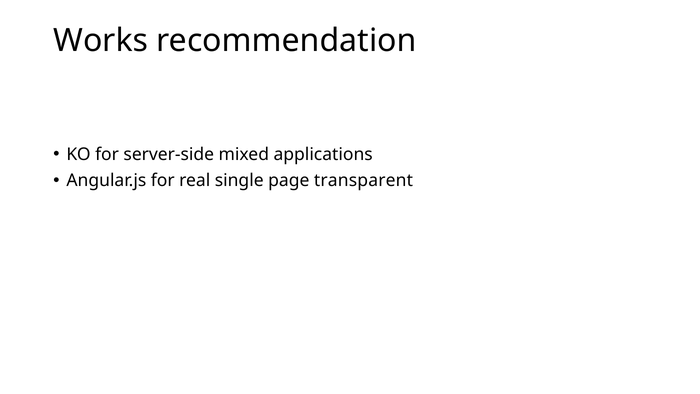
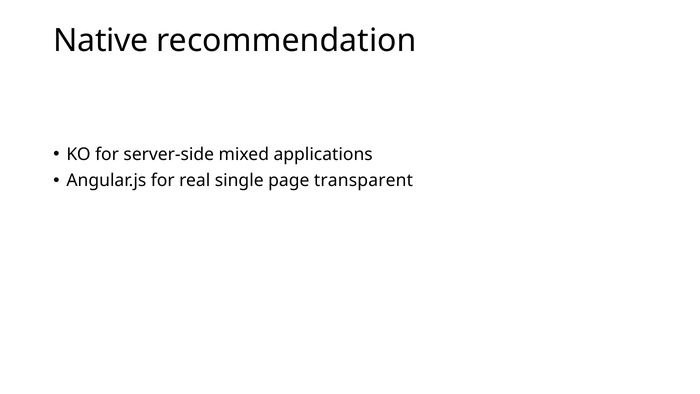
Works: Works -> Native
